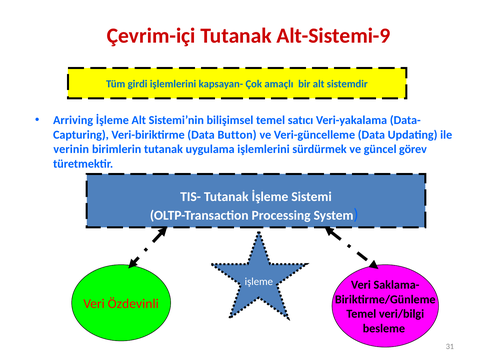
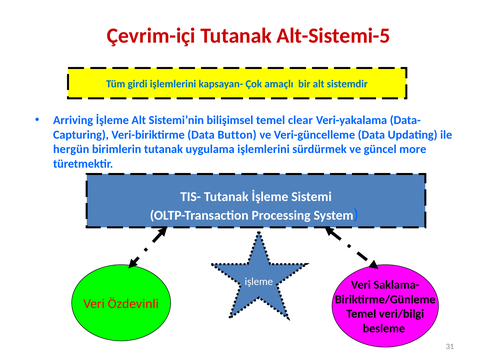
Alt-Sistemi-9: Alt-Sistemi-9 -> Alt-Sistemi-5
satıcı: satıcı -> clear
verinin: verinin -> hergün
görev: görev -> more
